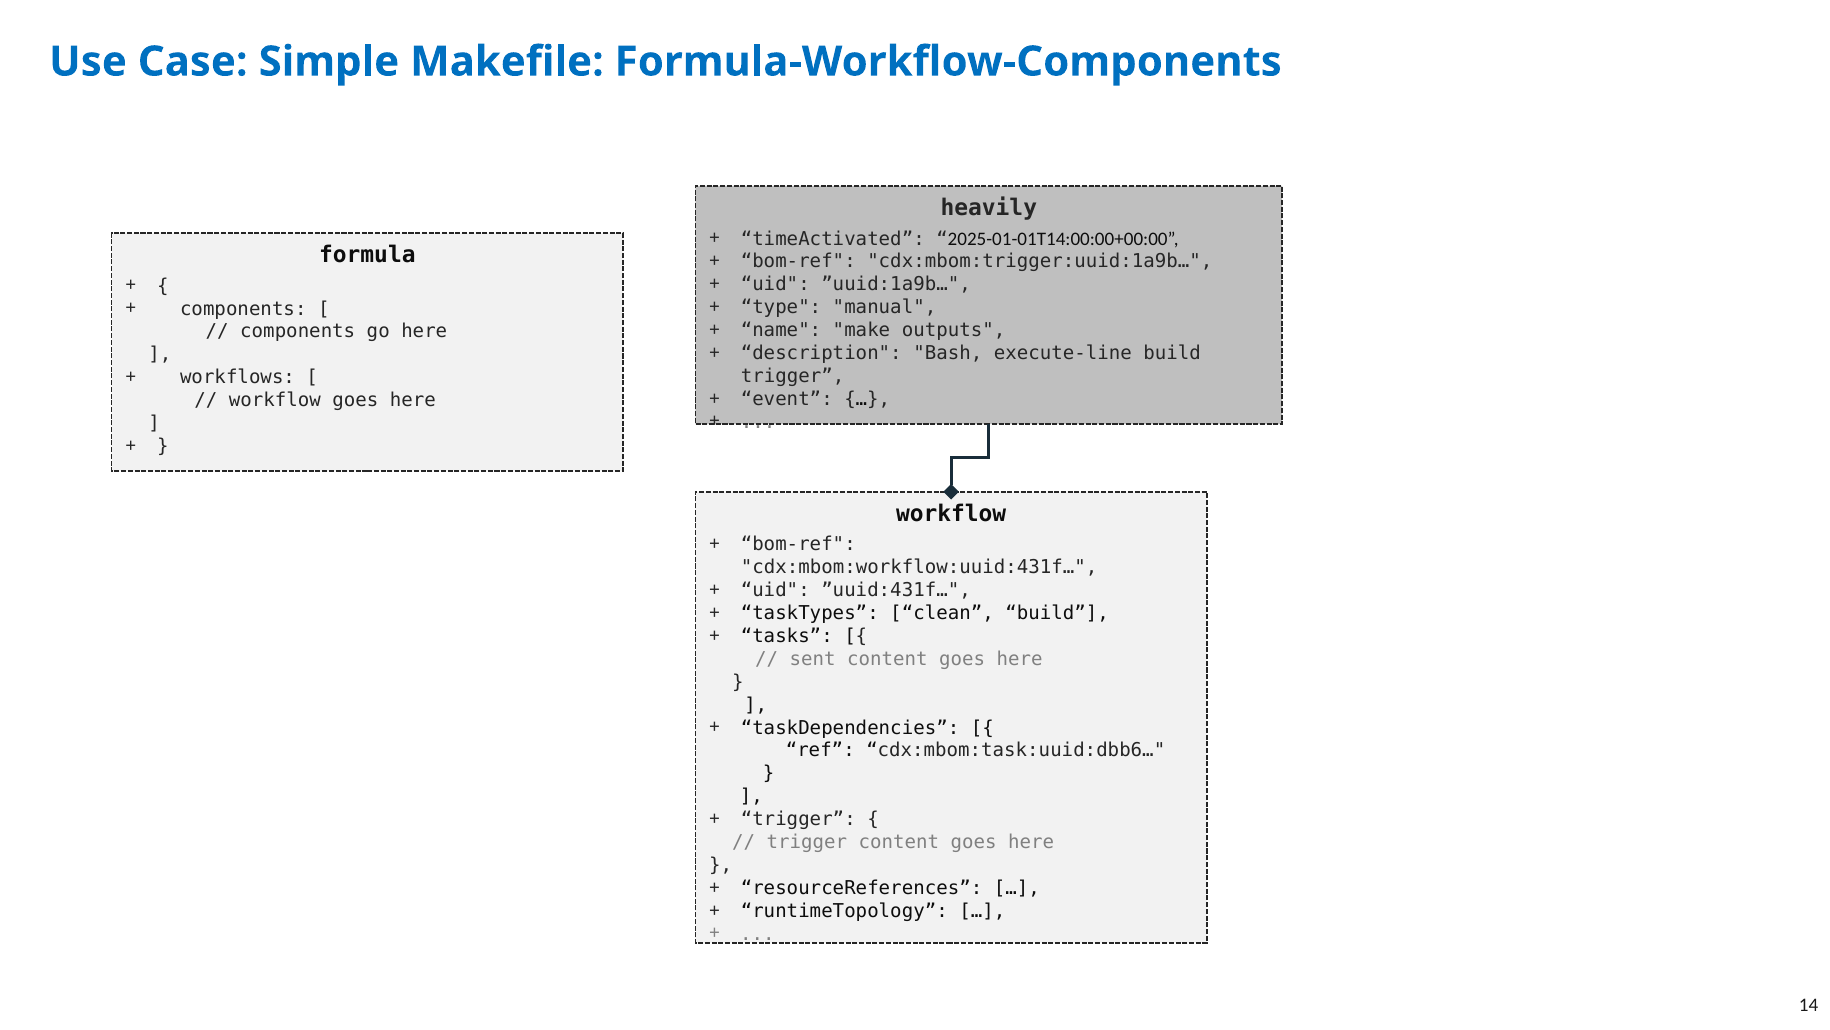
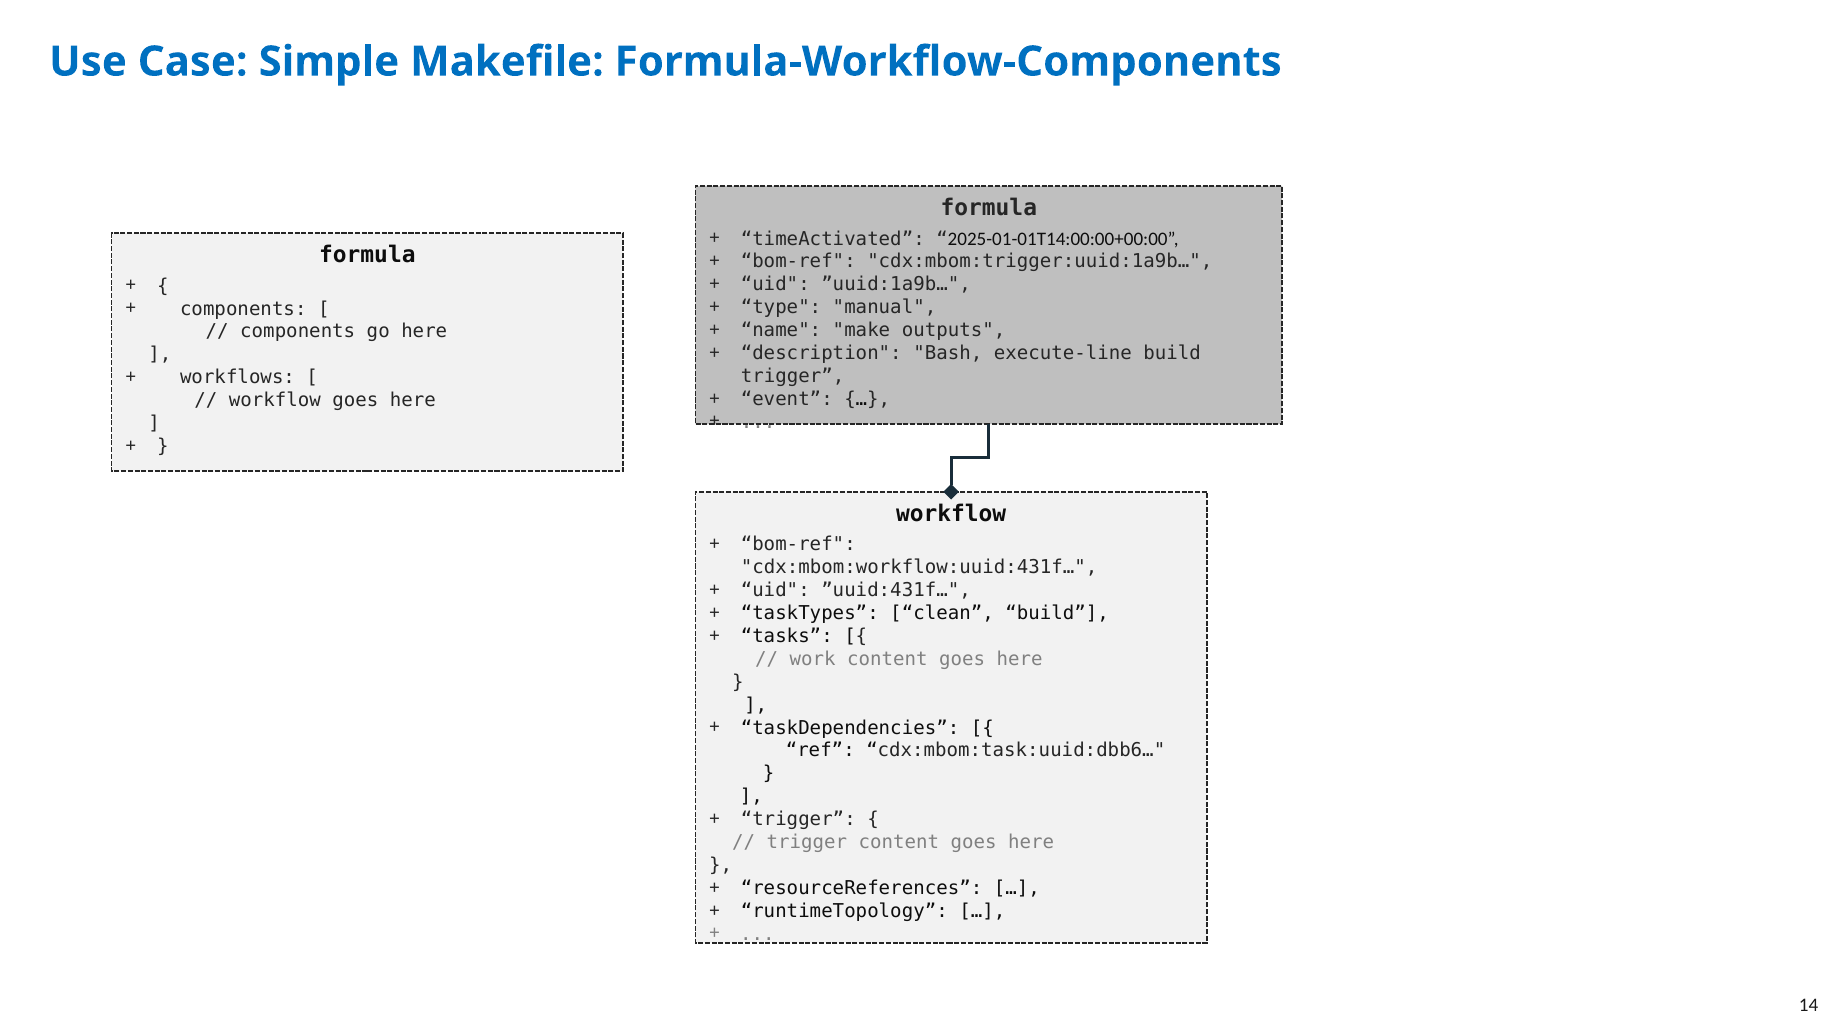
heavily at (989, 208): heavily -> formula
sent: sent -> work
